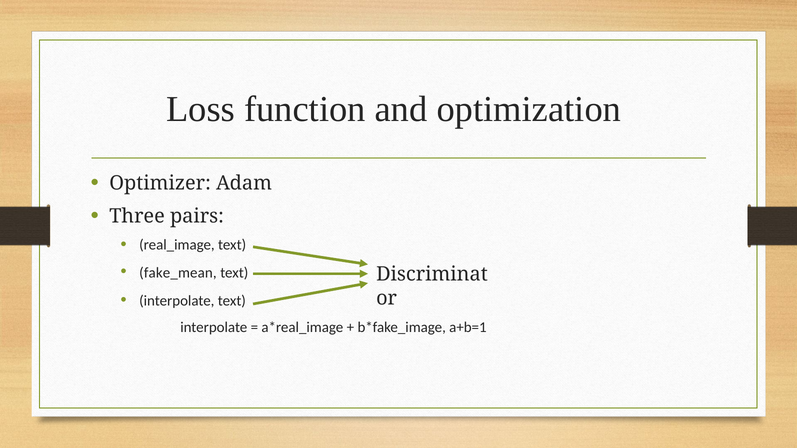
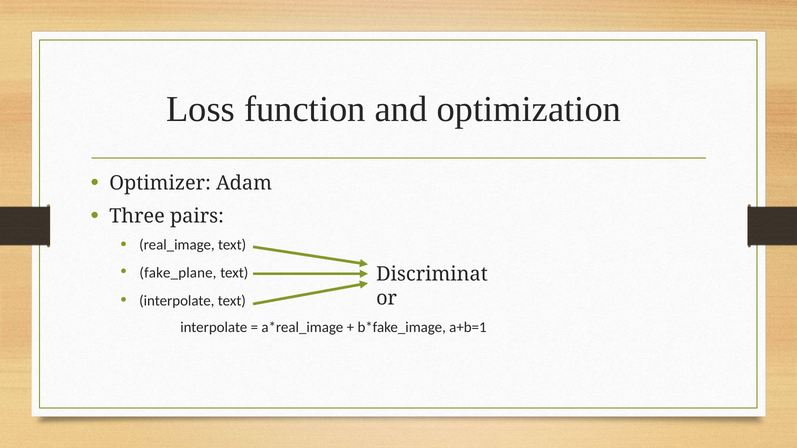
fake_mean: fake_mean -> fake_plane
